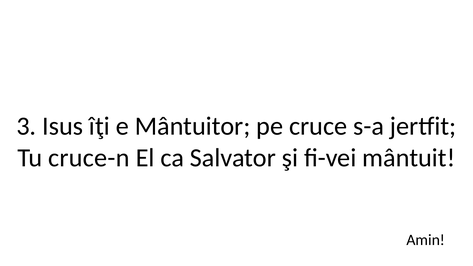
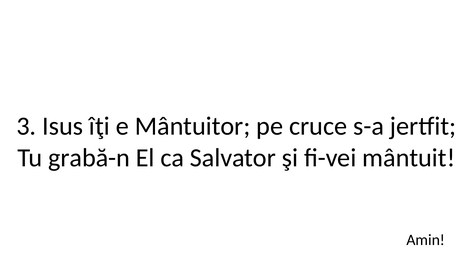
cruce-n: cruce-n -> grabă-n
